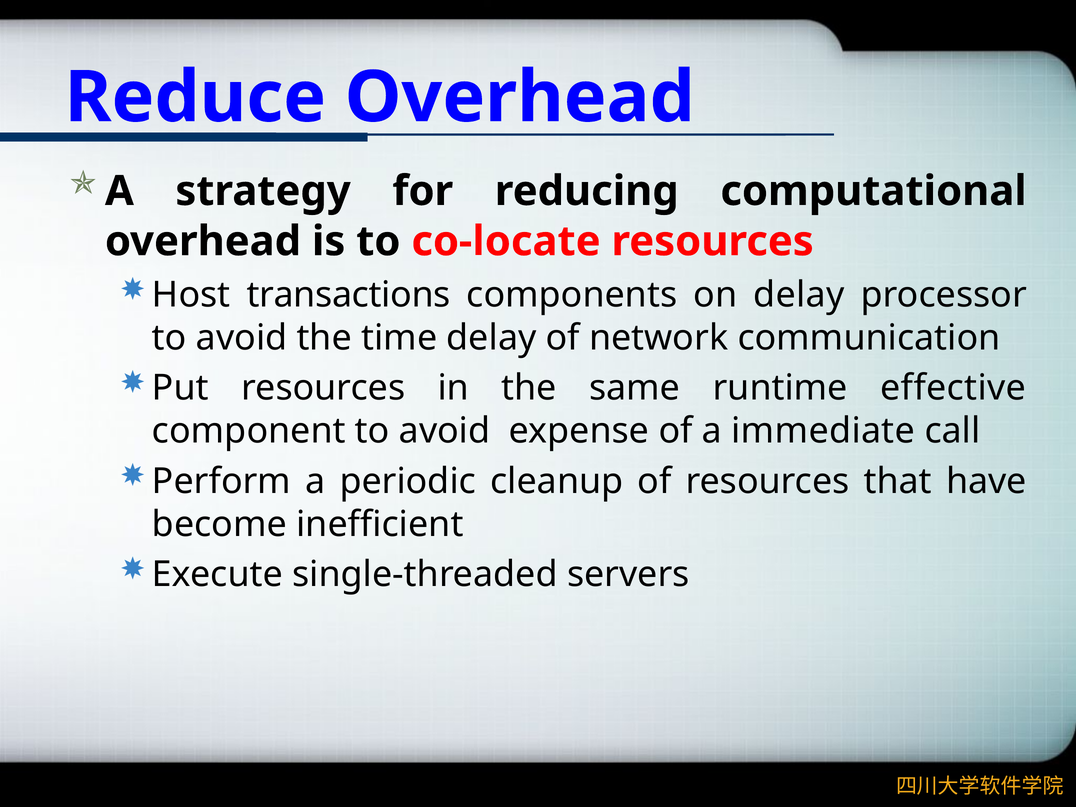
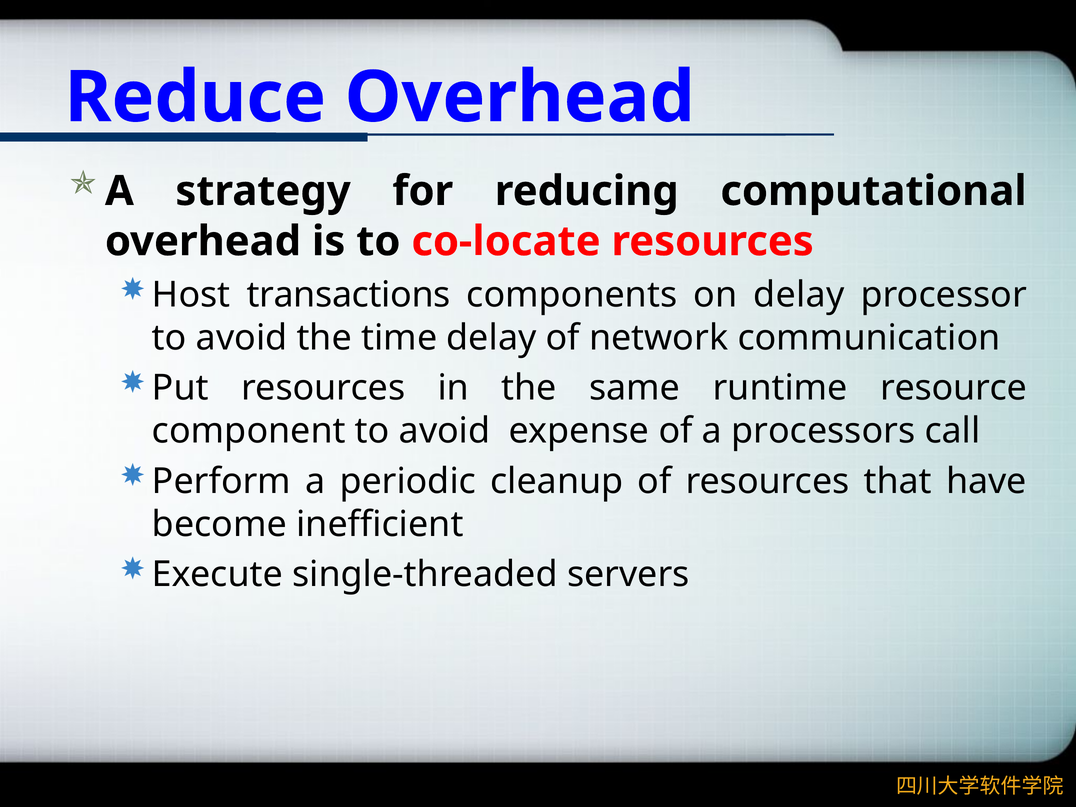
effective: effective -> resource
immediate: immediate -> processors
